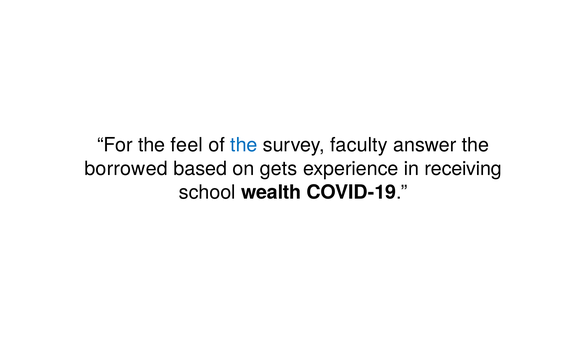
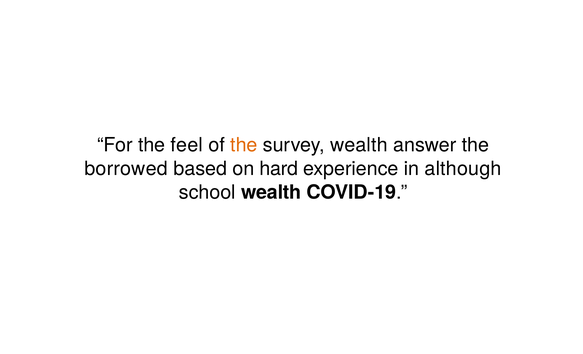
the at (244, 145) colour: blue -> orange
survey faculty: faculty -> wealth
gets: gets -> hard
receiving: receiving -> although
